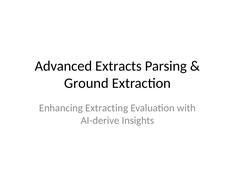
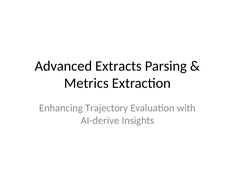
Ground: Ground -> Metrics
Extracting: Extracting -> Trajectory
